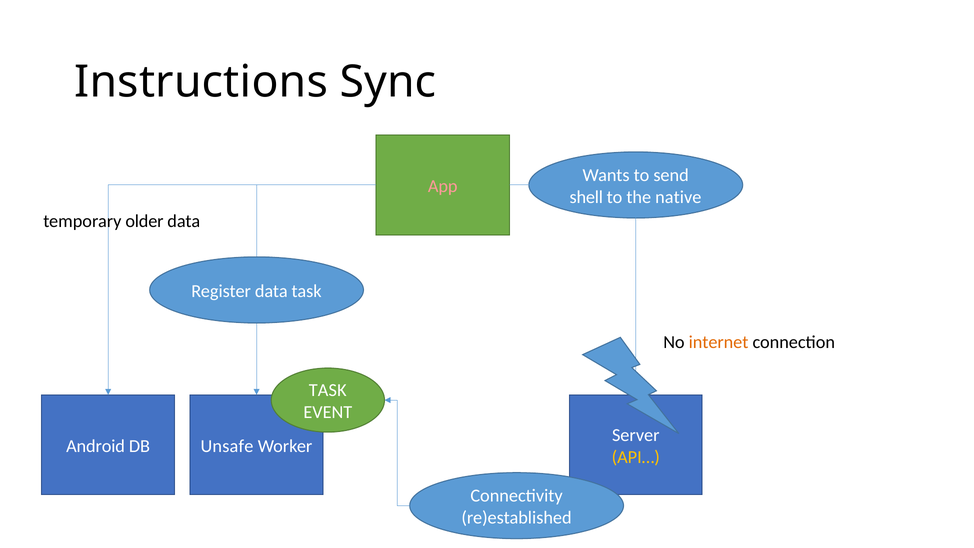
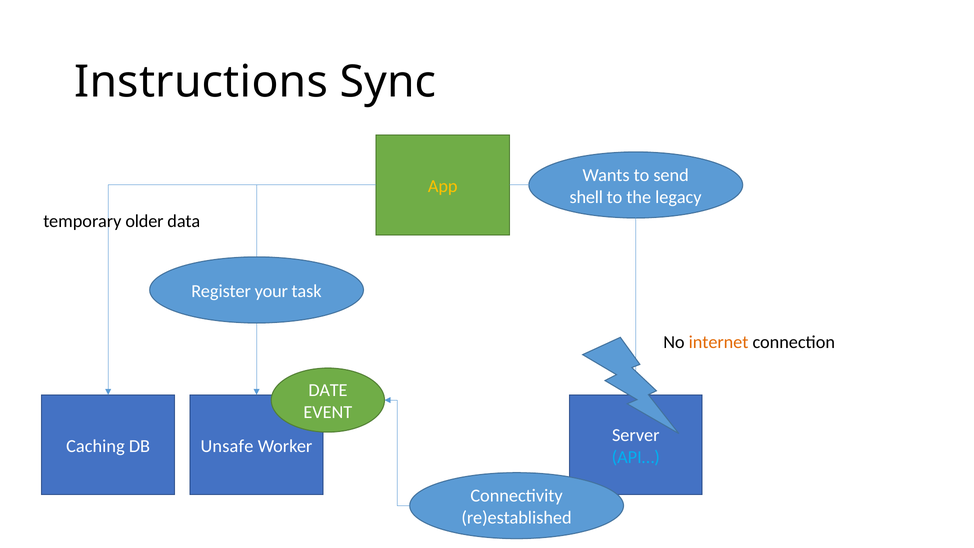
App colour: pink -> yellow
native: native -> legacy
Register data: data -> your
TASK at (328, 390): TASK -> DATE
Android: Android -> Caching
API… colour: yellow -> light blue
